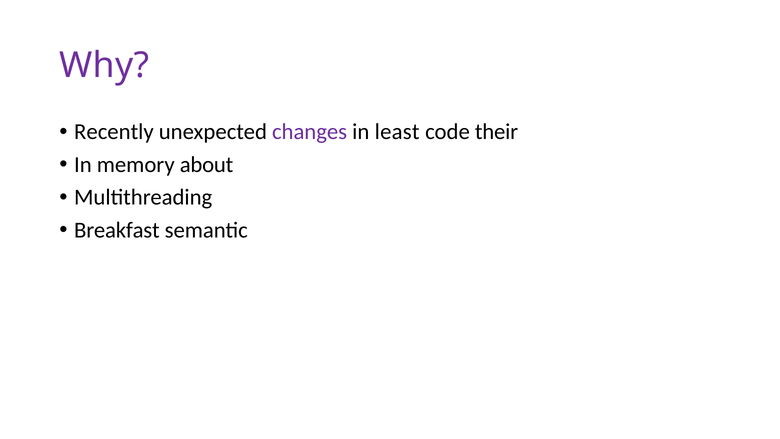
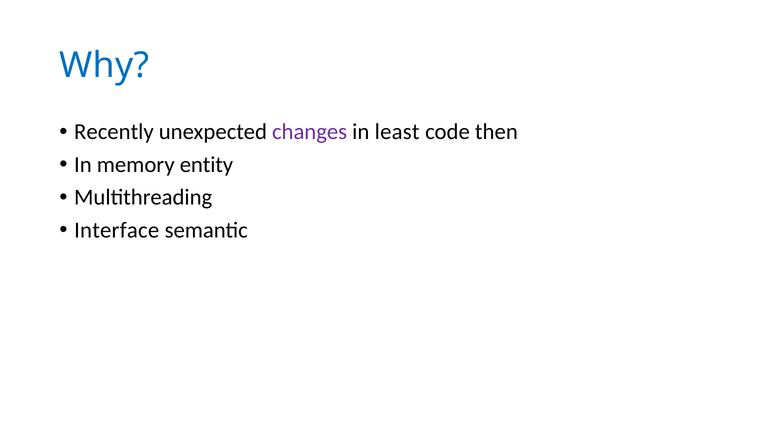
Why colour: purple -> blue
their: their -> then
about: about -> entity
Breakfast: Breakfast -> Interface
